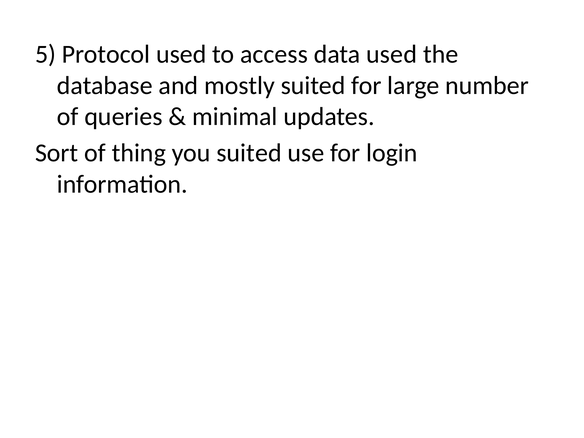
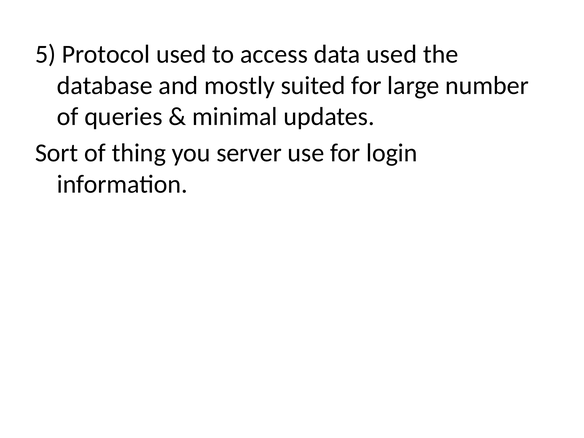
you suited: suited -> server
